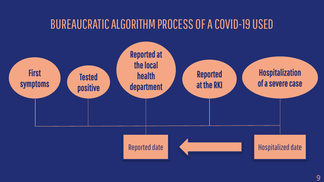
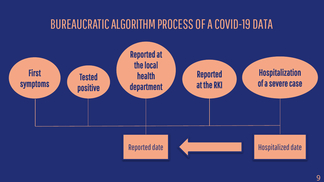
USED: USED -> DATA
